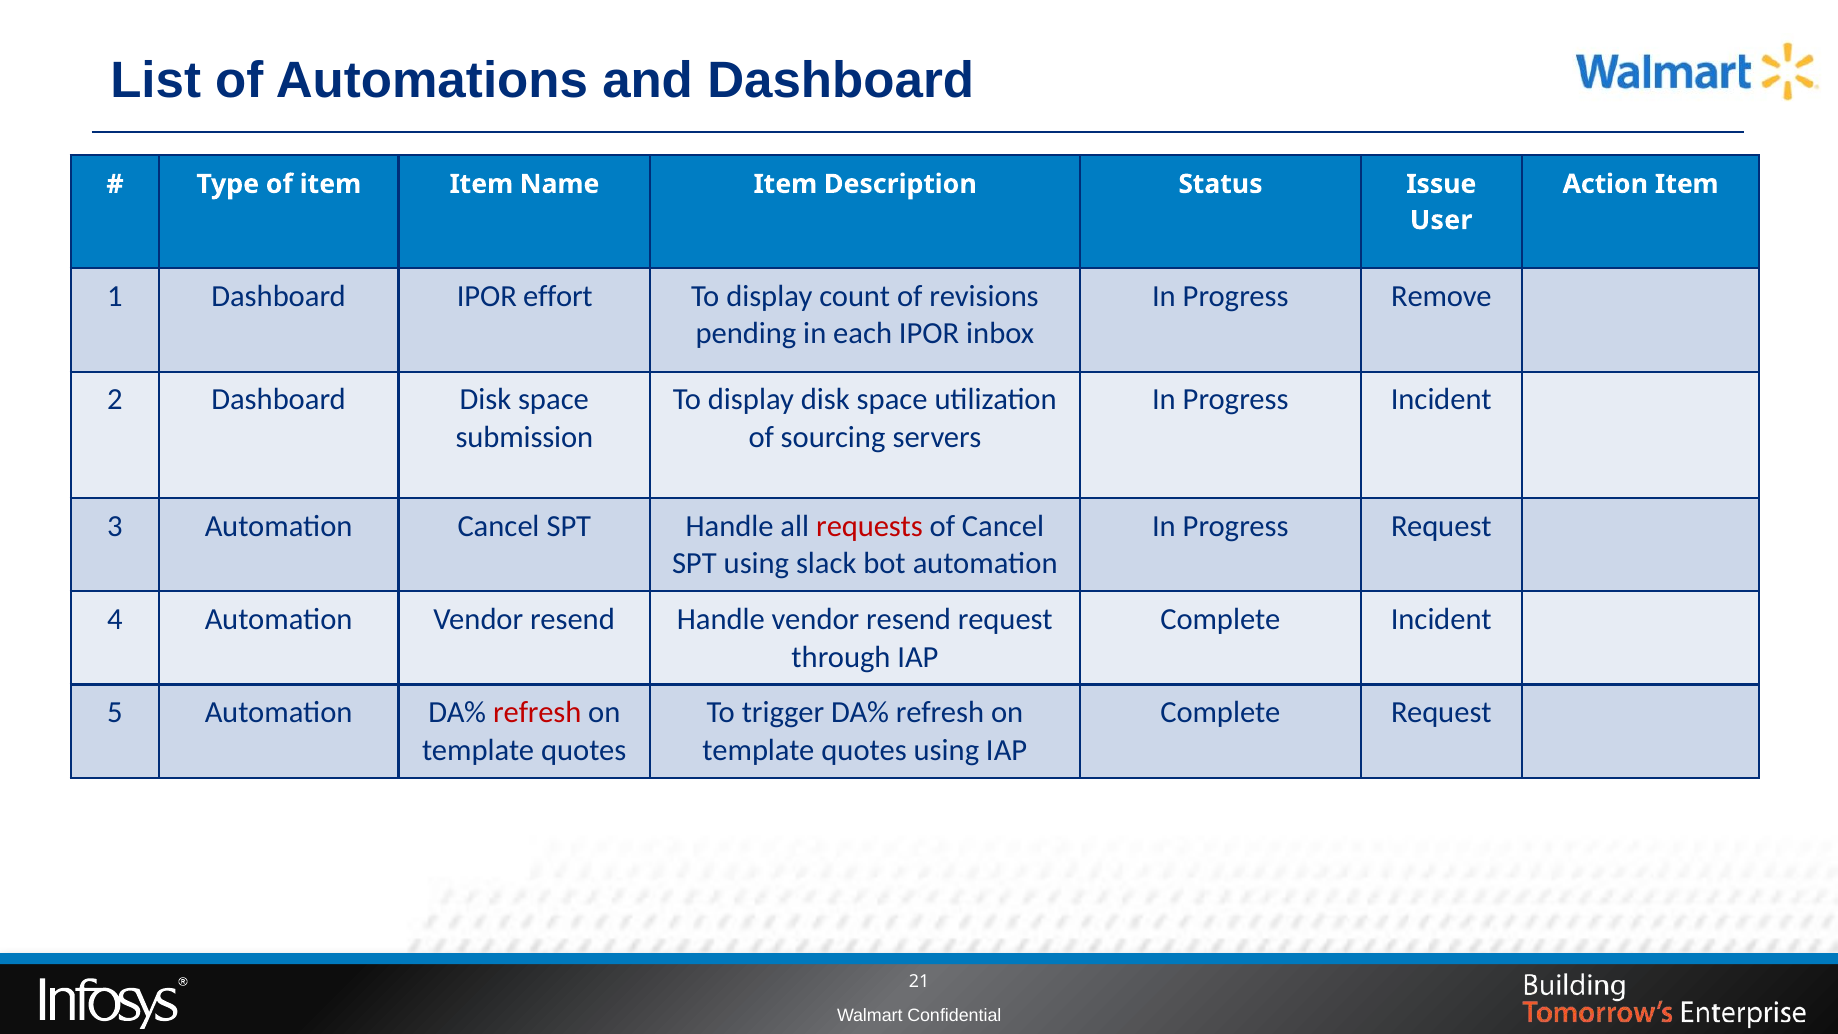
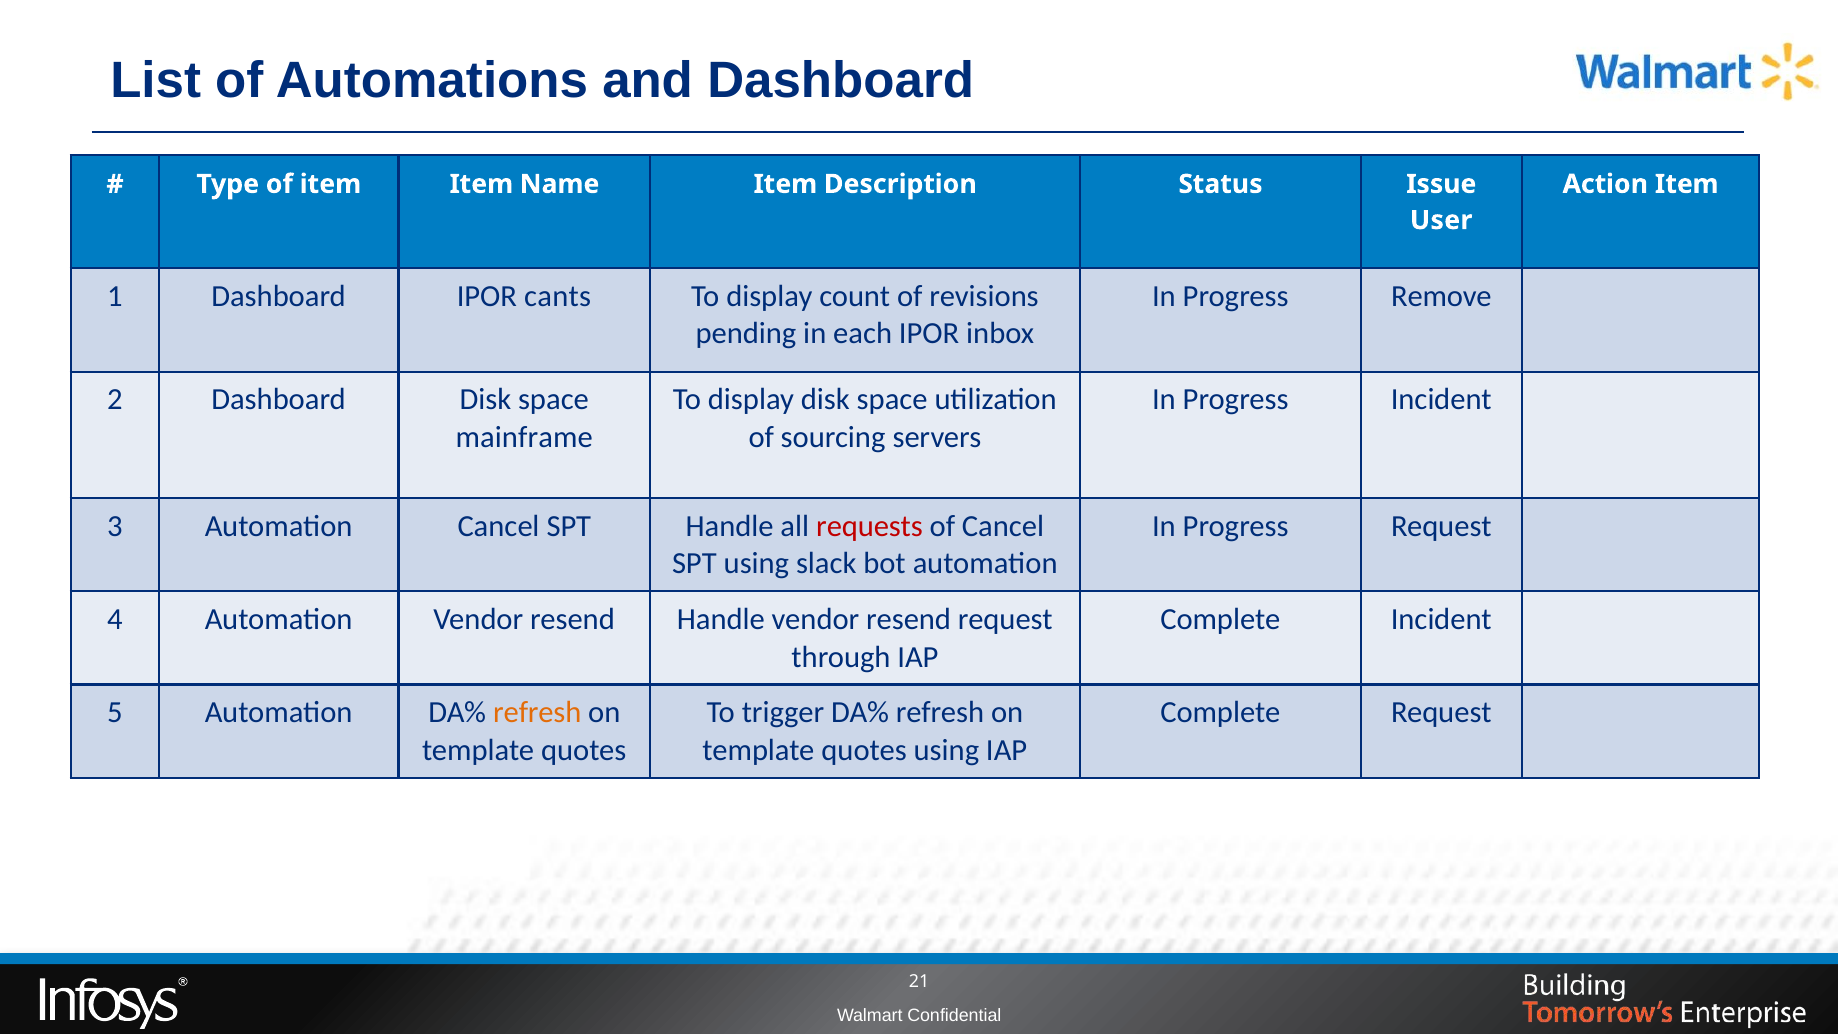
effort: effort -> cants
submission: submission -> mainframe
refresh at (537, 713) colour: red -> orange
